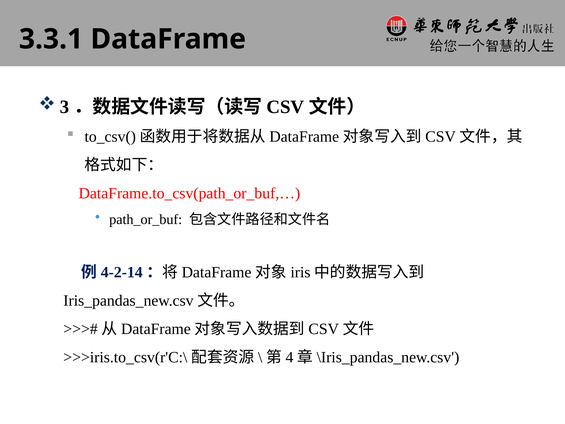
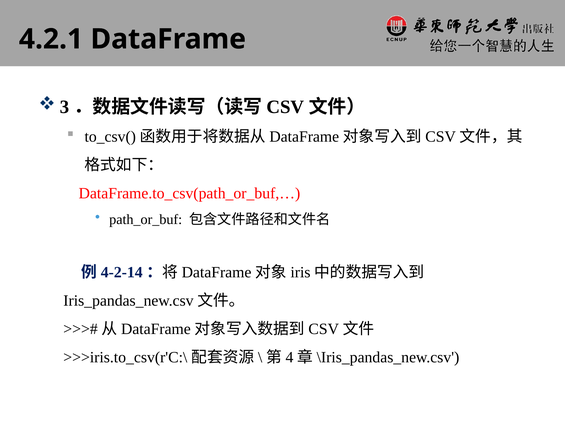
3.3.1: 3.3.1 -> 4.2.1
